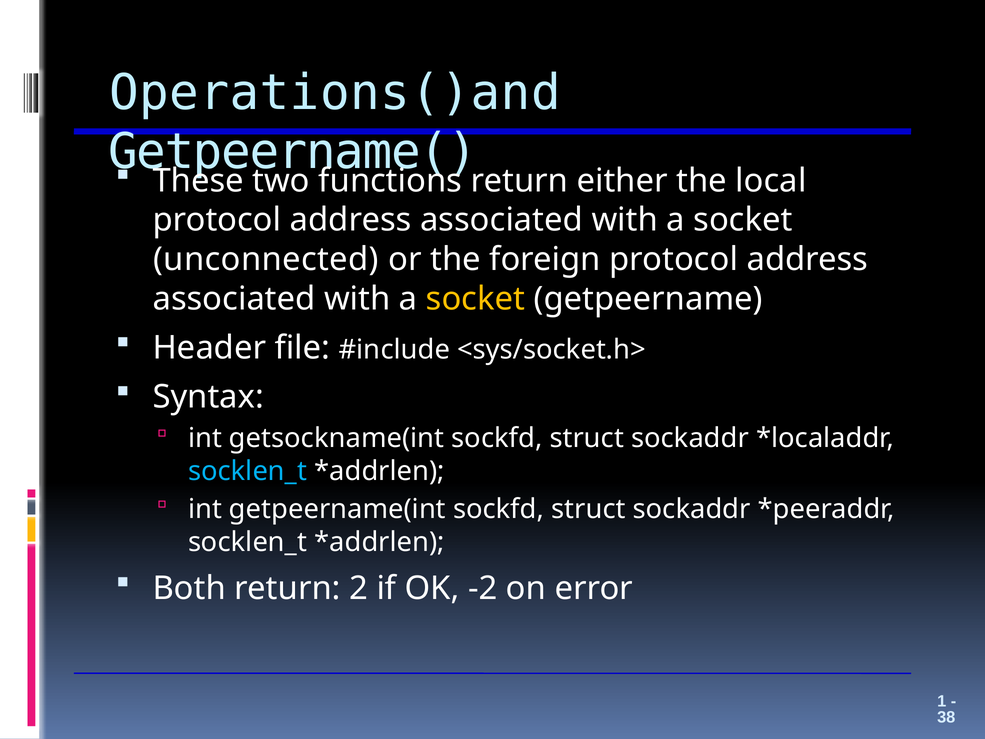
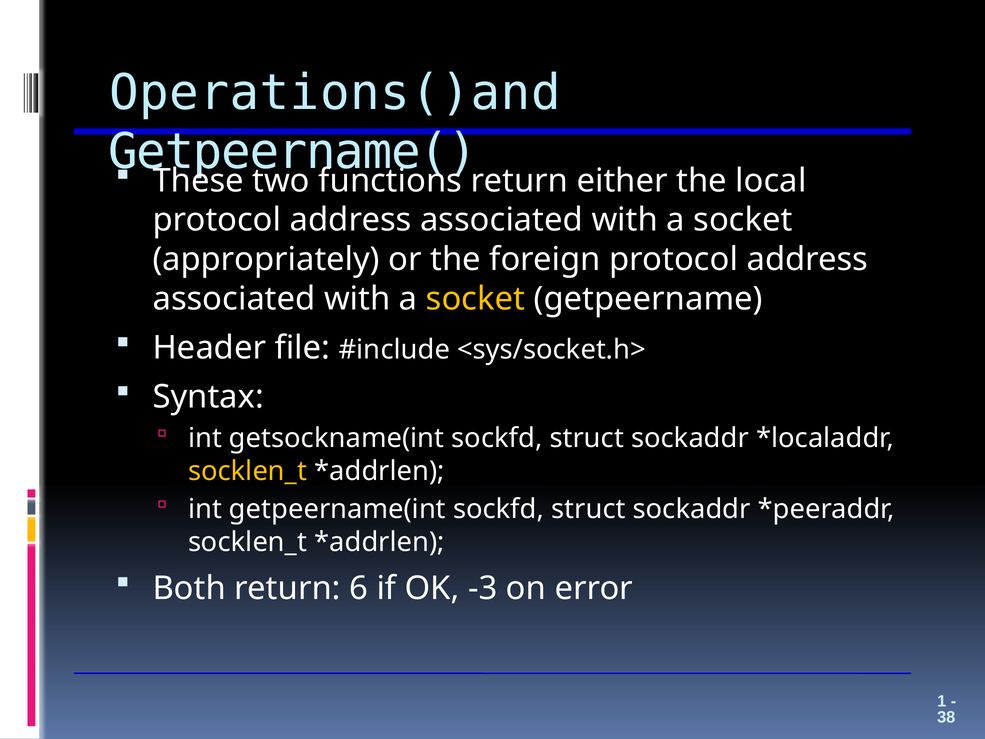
unconnected: unconnected -> appropriately
socklen_t at (247, 471) colour: light blue -> yellow
2: 2 -> 6
-2: -2 -> -3
